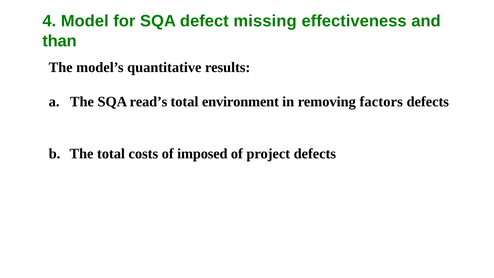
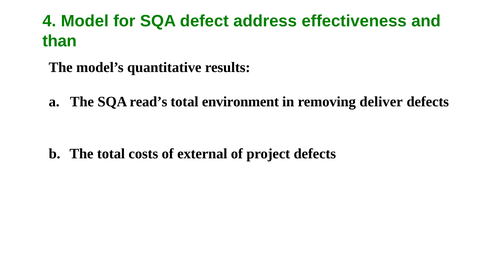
missing: missing -> address
factors: factors -> deliver
imposed: imposed -> external
